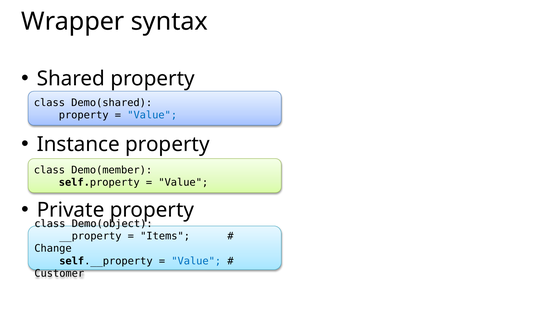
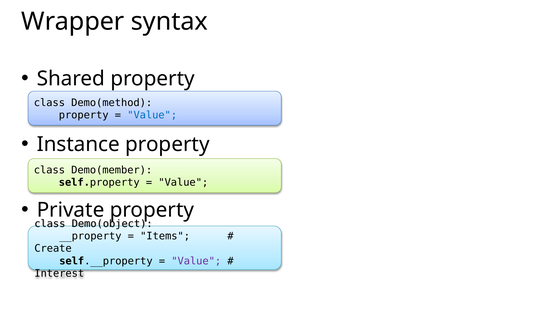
Demo(shared: Demo(shared -> Demo(method
Change: Change -> Create
Value at (196, 261) colour: blue -> purple
Customer: Customer -> Interest
